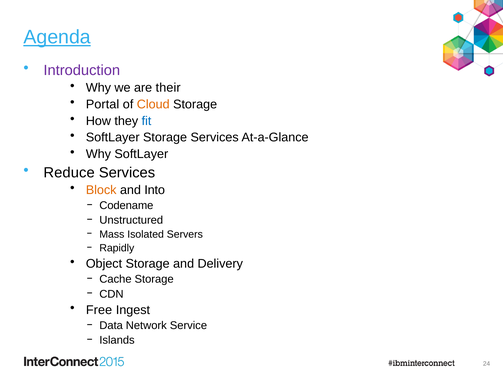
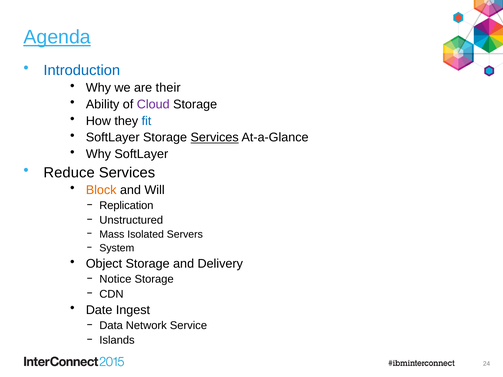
Introduction colour: purple -> blue
Portal: Portal -> Ability
Cloud colour: orange -> purple
Services at (215, 138) underline: none -> present
Into: Into -> Will
Codename: Codename -> Replication
Rapidly: Rapidly -> System
Cache: Cache -> Notice
Free: Free -> Date
